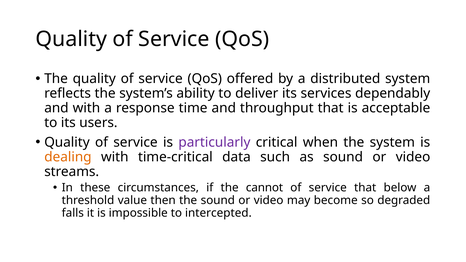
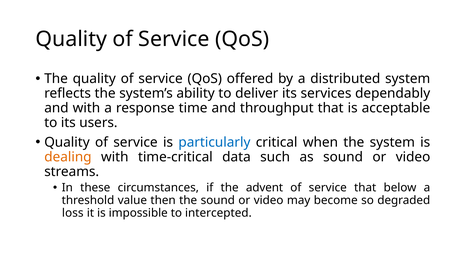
particularly colour: purple -> blue
cannot: cannot -> advent
falls: falls -> loss
